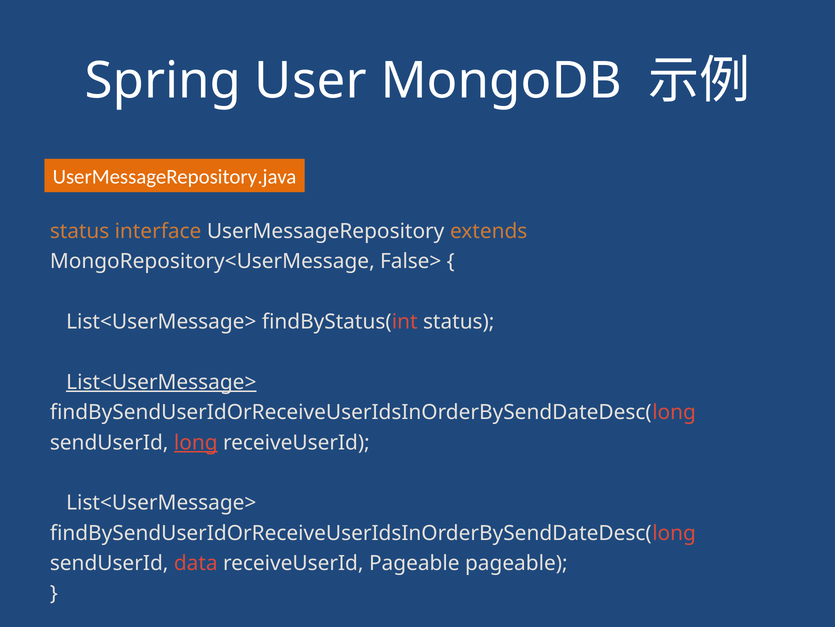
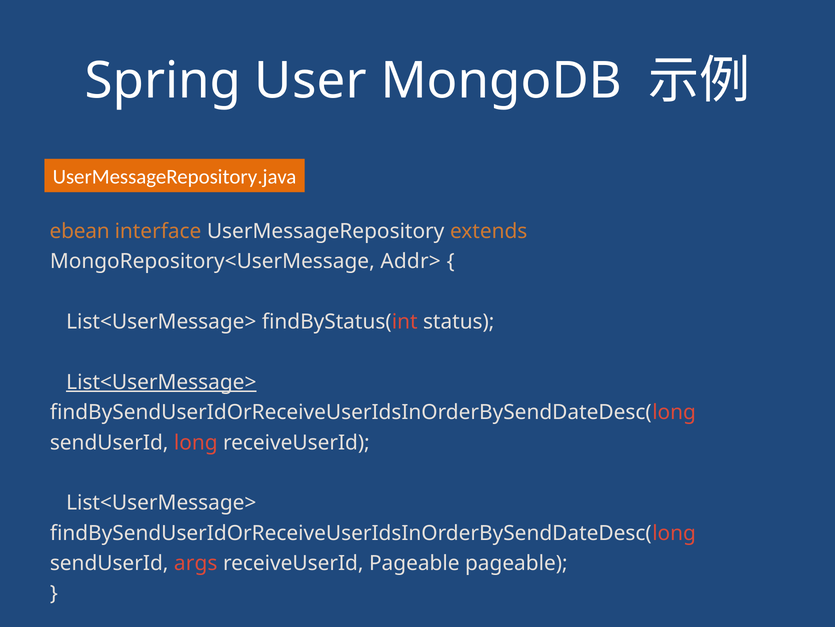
status at (80, 231): status -> ebean
False>: False> -> Addr>
long underline: present -> none
data: data -> args
